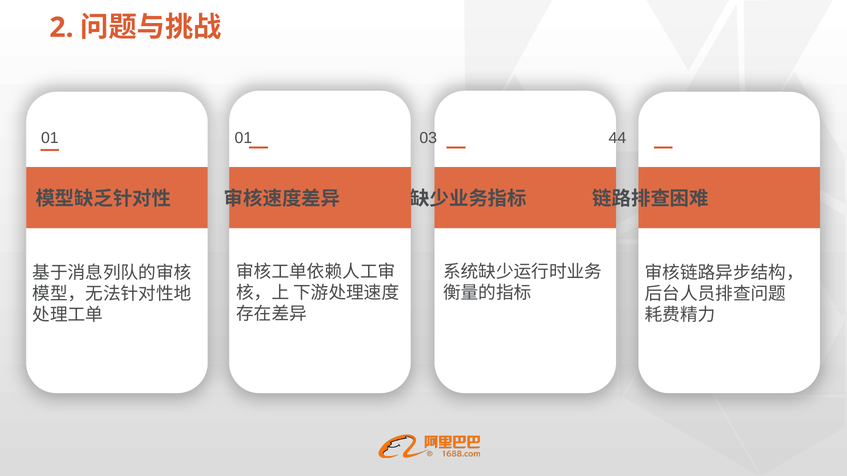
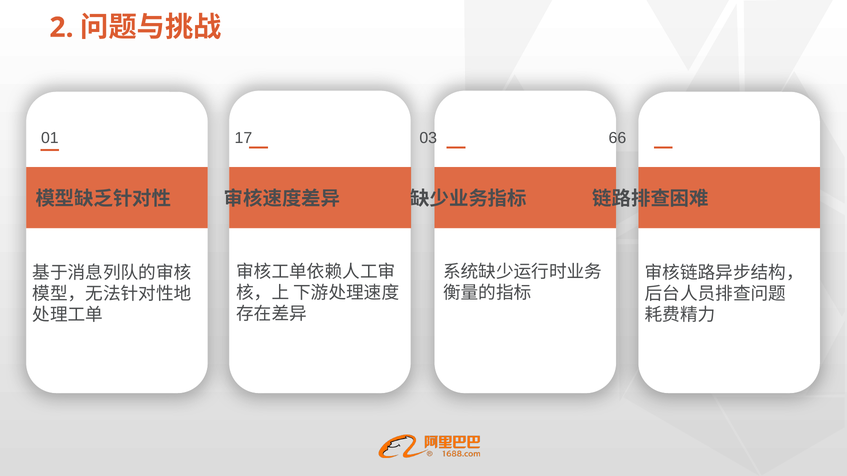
01 01: 01 -> 17
44: 44 -> 66
